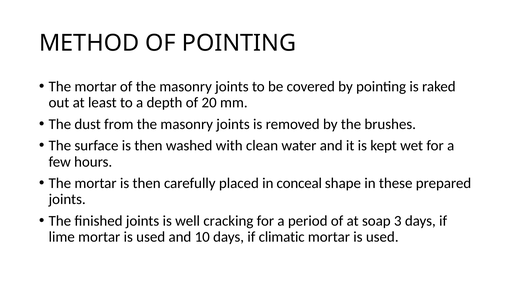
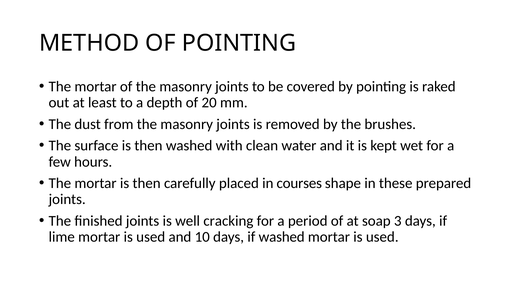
conceal: conceal -> courses
if climatic: climatic -> washed
